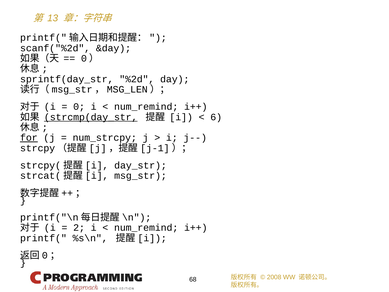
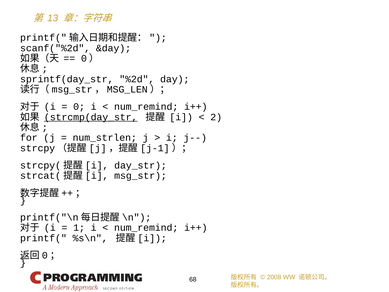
6: 6 -> 2
for underline: present -> none
num_strcpy: num_strcpy -> num_strlen
2: 2 -> 1
